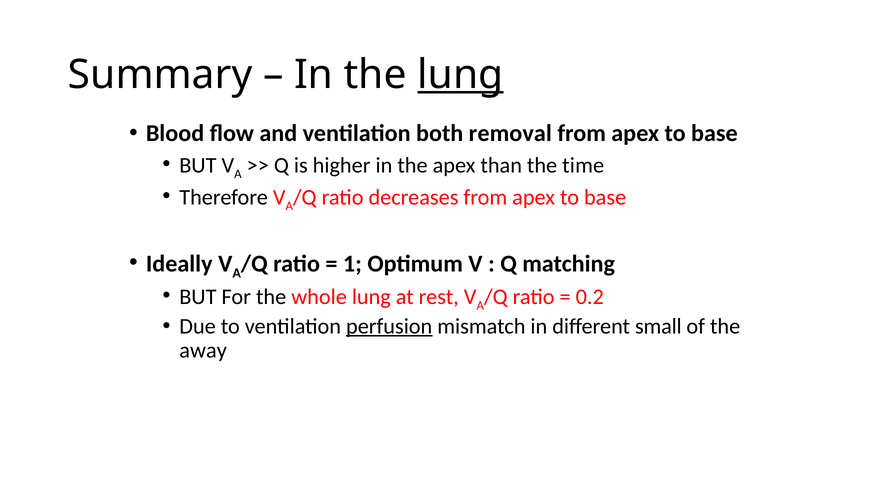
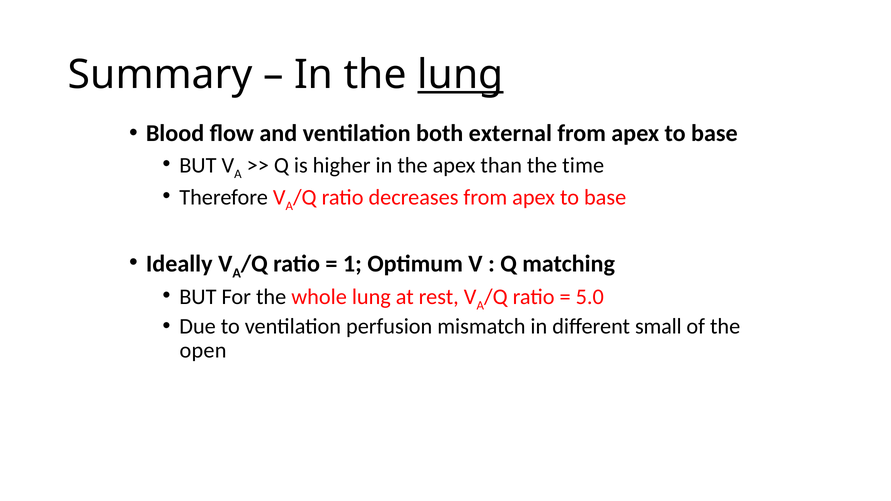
removal: removal -> external
0.2: 0.2 -> 5.0
perfusion underline: present -> none
away: away -> open
